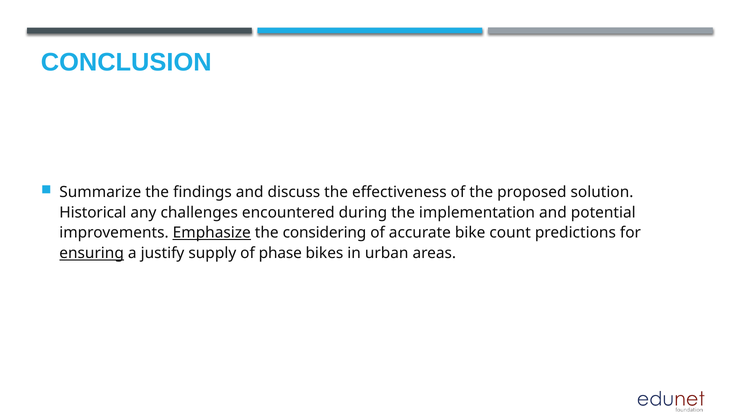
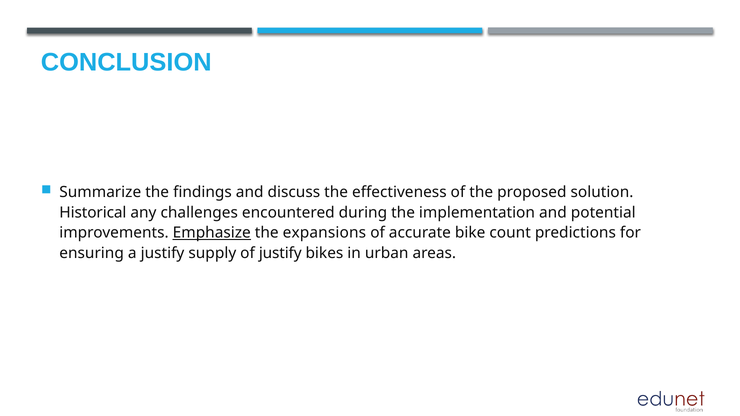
considering: considering -> expansions
ensuring underline: present -> none
of phase: phase -> justify
